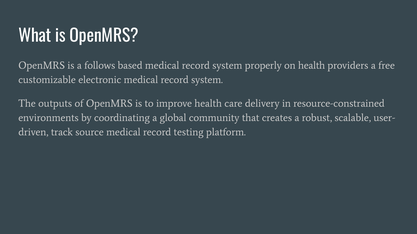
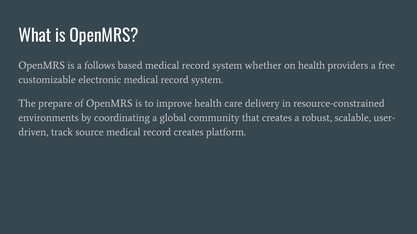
properly: properly -> whether
outputs: outputs -> prepare
record testing: testing -> creates
